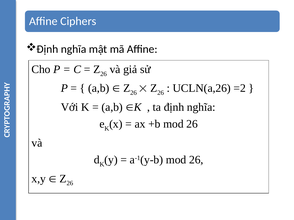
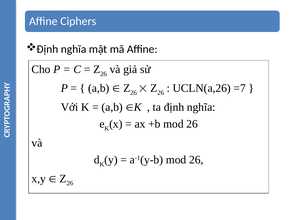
=2: =2 -> =7
